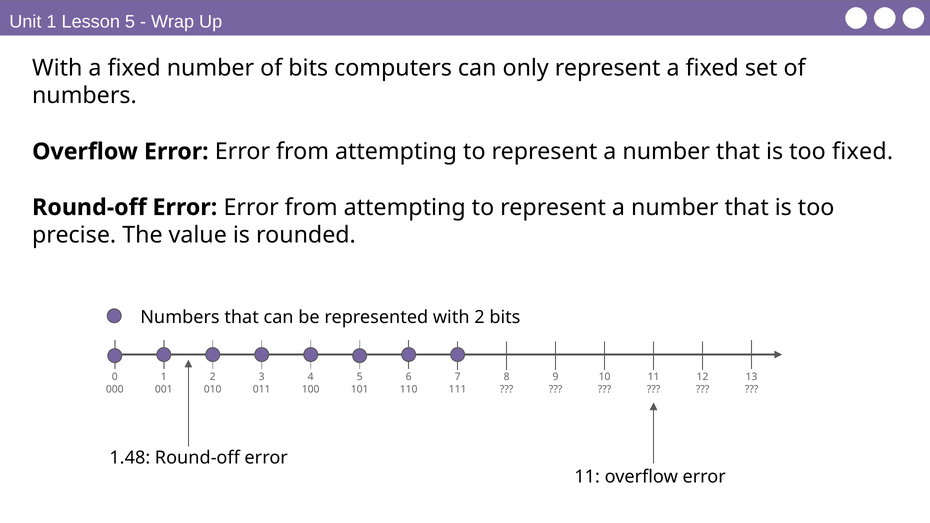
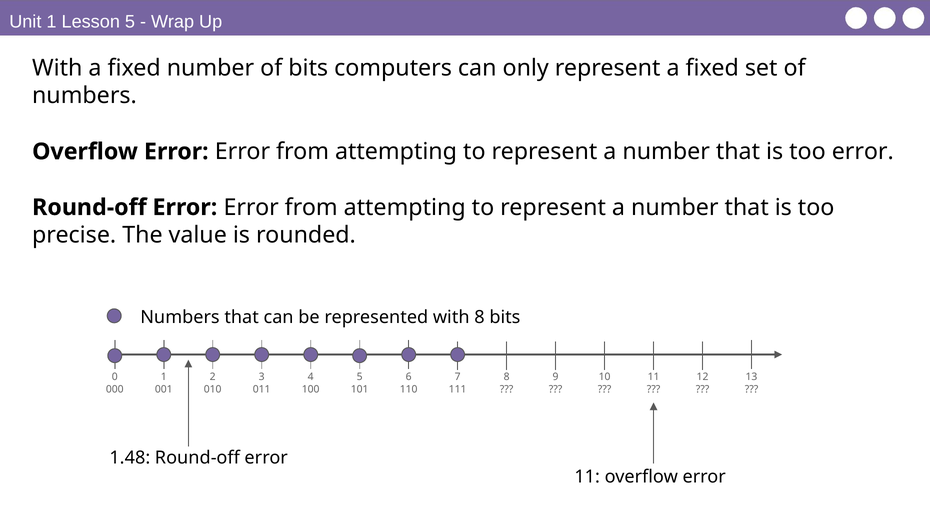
too fixed: fixed -> error
with 2: 2 -> 8
